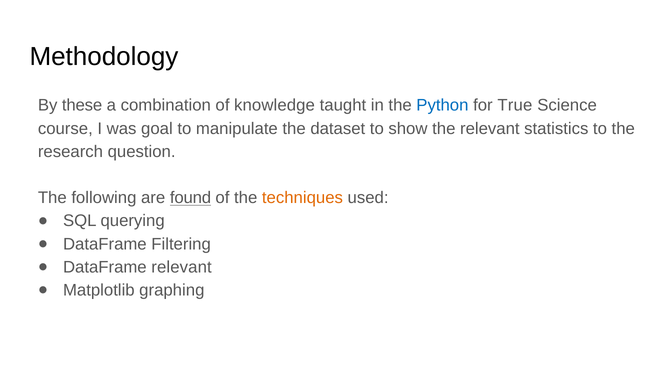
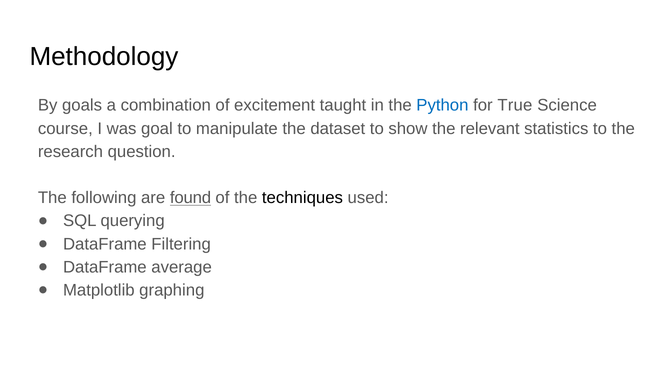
these: these -> goals
knowledge: knowledge -> excitement
techniques colour: orange -> black
DataFrame relevant: relevant -> average
